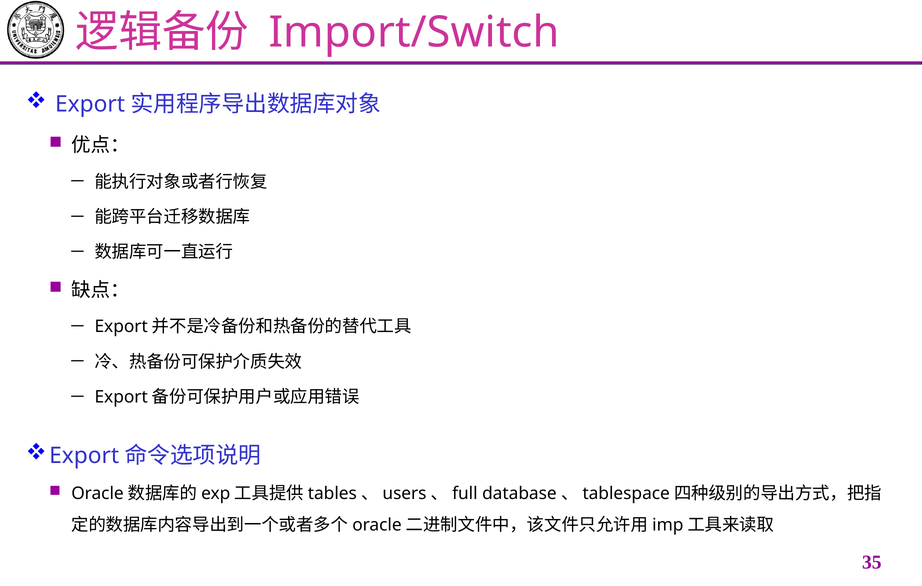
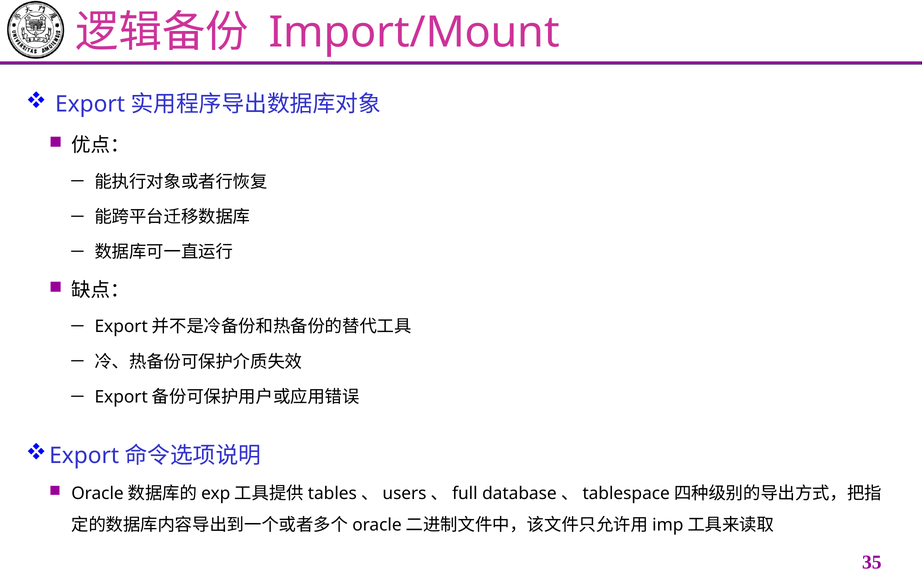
Import/Switch: Import/Switch -> Import/Mount
